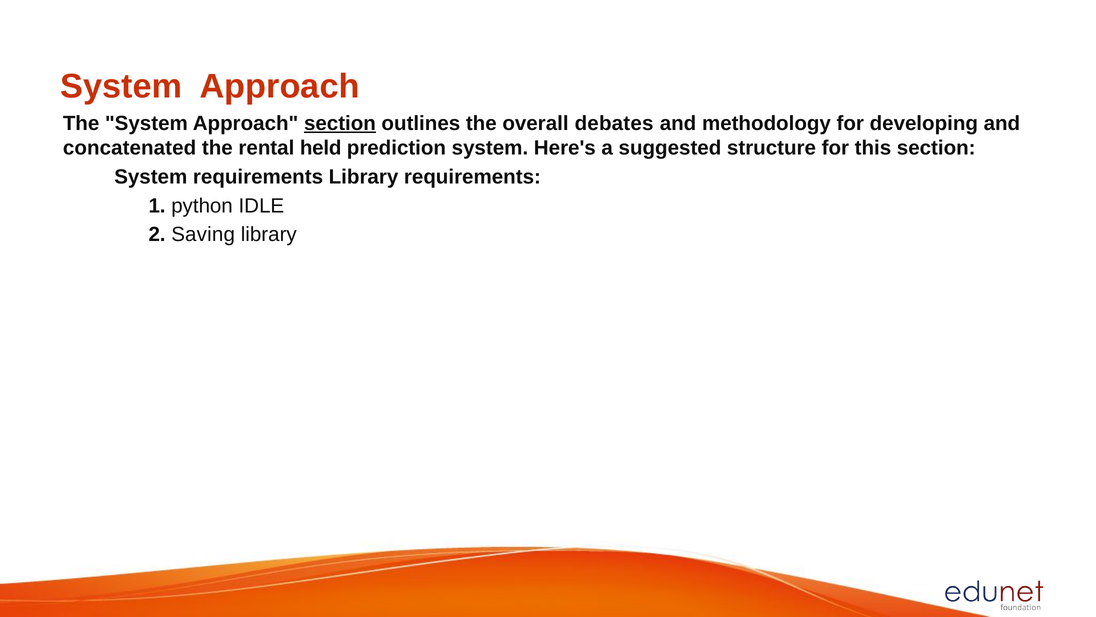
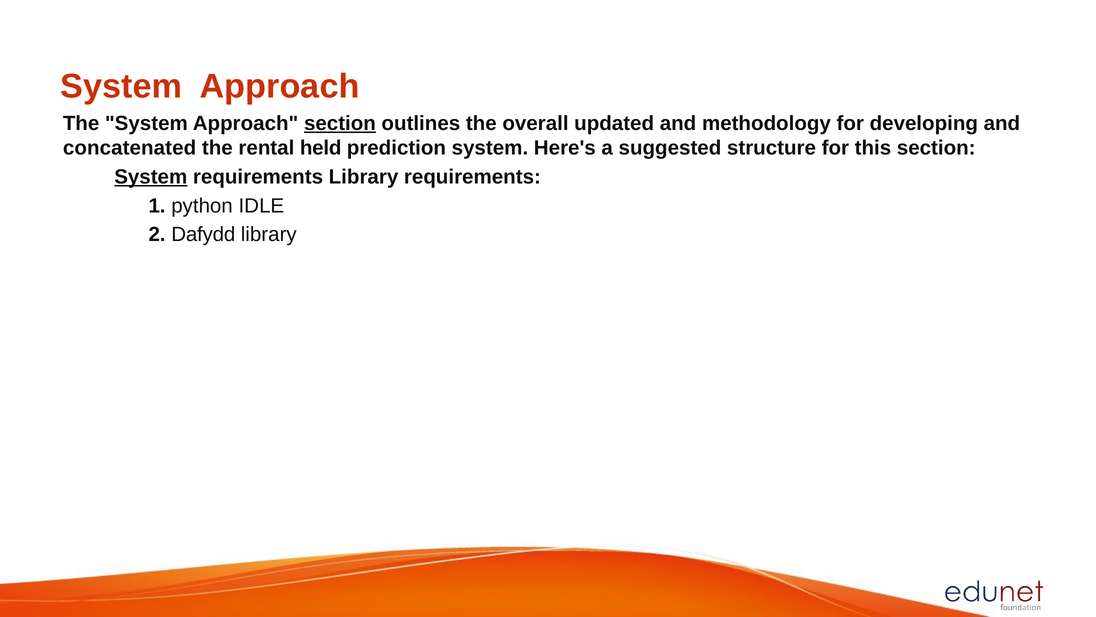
debates: debates -> updated
System at (151, 177) underline: none -> present
Saving: Saving -> Dafydd
